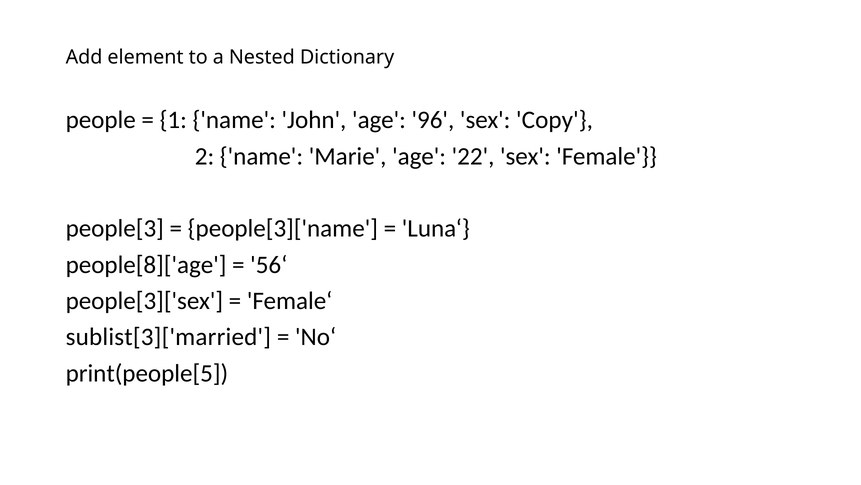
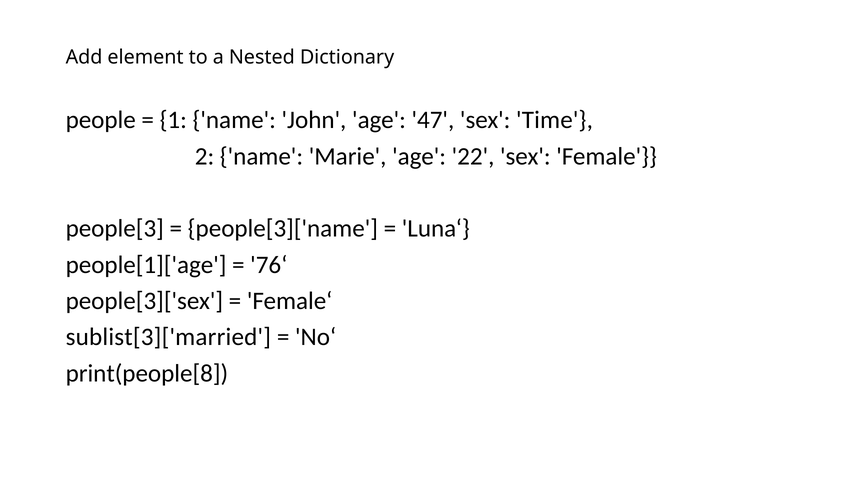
96: 96 -> 47
Copy: Copy -> Time
people[8]['age: people[8]['age -> people[1]['age
56‘: 56‘ -> 76‘
print(people[5: print(people[5 -> print(people[8
